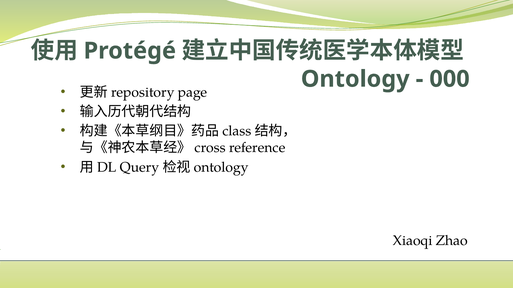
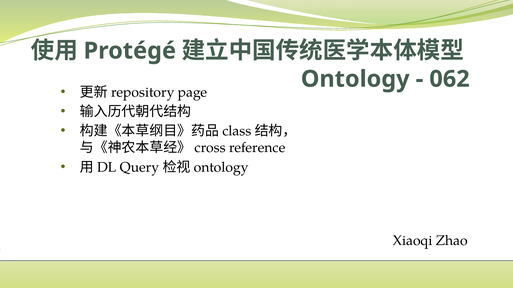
000: 000 -> 062
